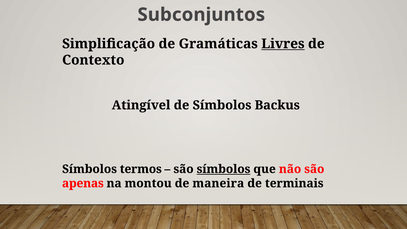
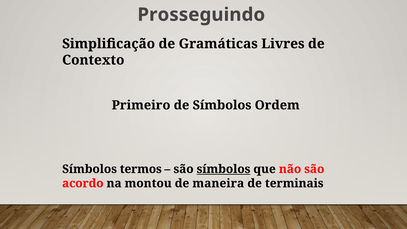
Subconjuntos: Subconjuntos -> Prosseguindo
Livres underline: present -> none
Atingível: Atingível -> Primeiro
Backus: Backus -> Ordem
apenas: apenas -> acordo
